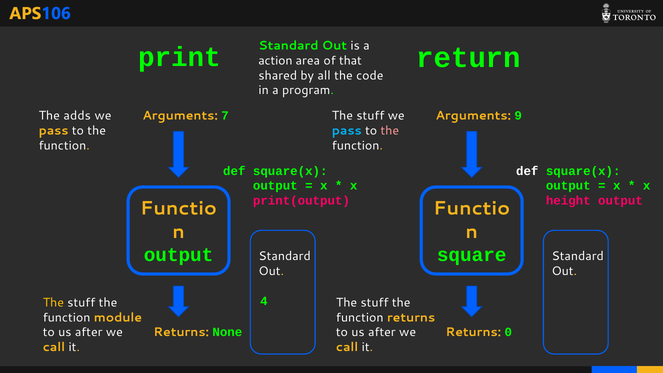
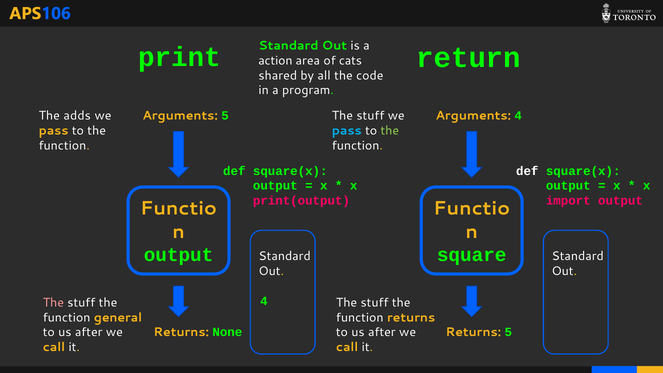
that: that -> cats
Arguments 7: 7 -> 5
Arguments 9: 9 -> 4
the at (390, 131) colour: pink -> light green
height: height -> import
The at (53, 302) colour: yellow -> pink
module: module -> general
Returns 0: 0 -> 5
